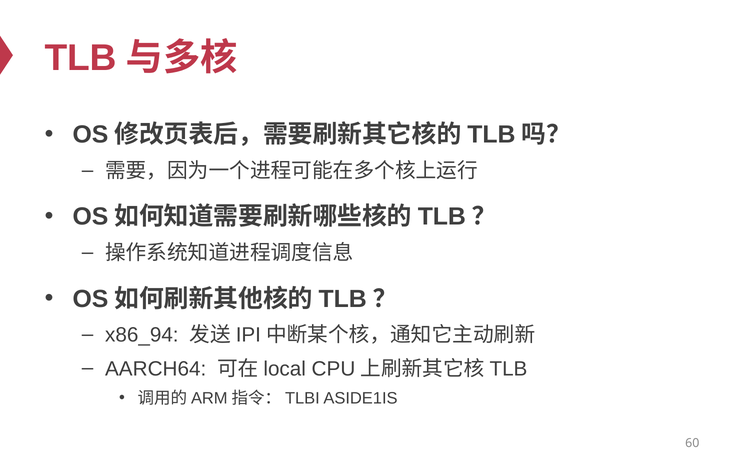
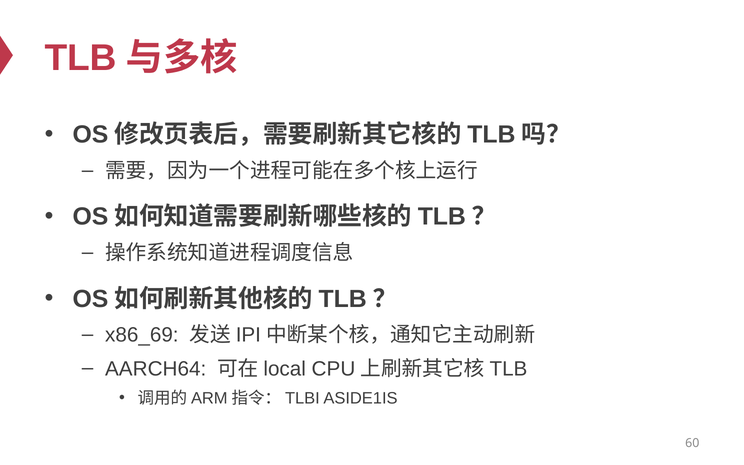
x86_94: x86_94 -> x86_69
